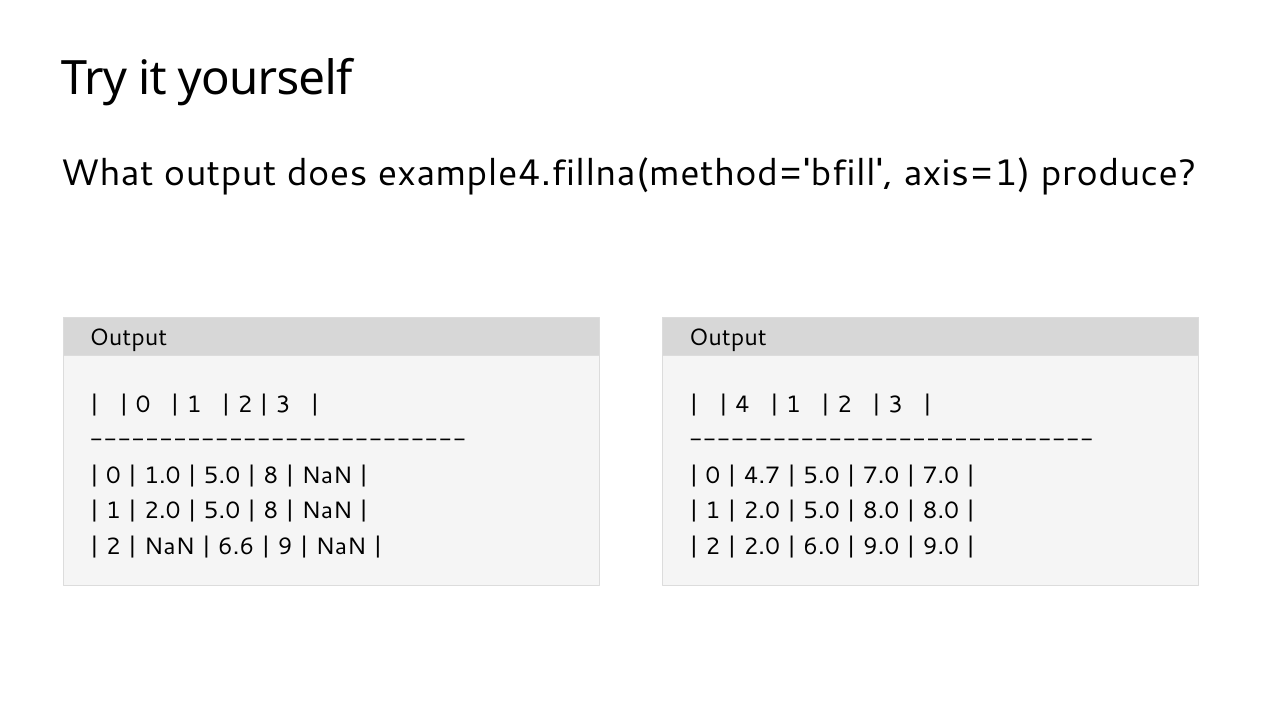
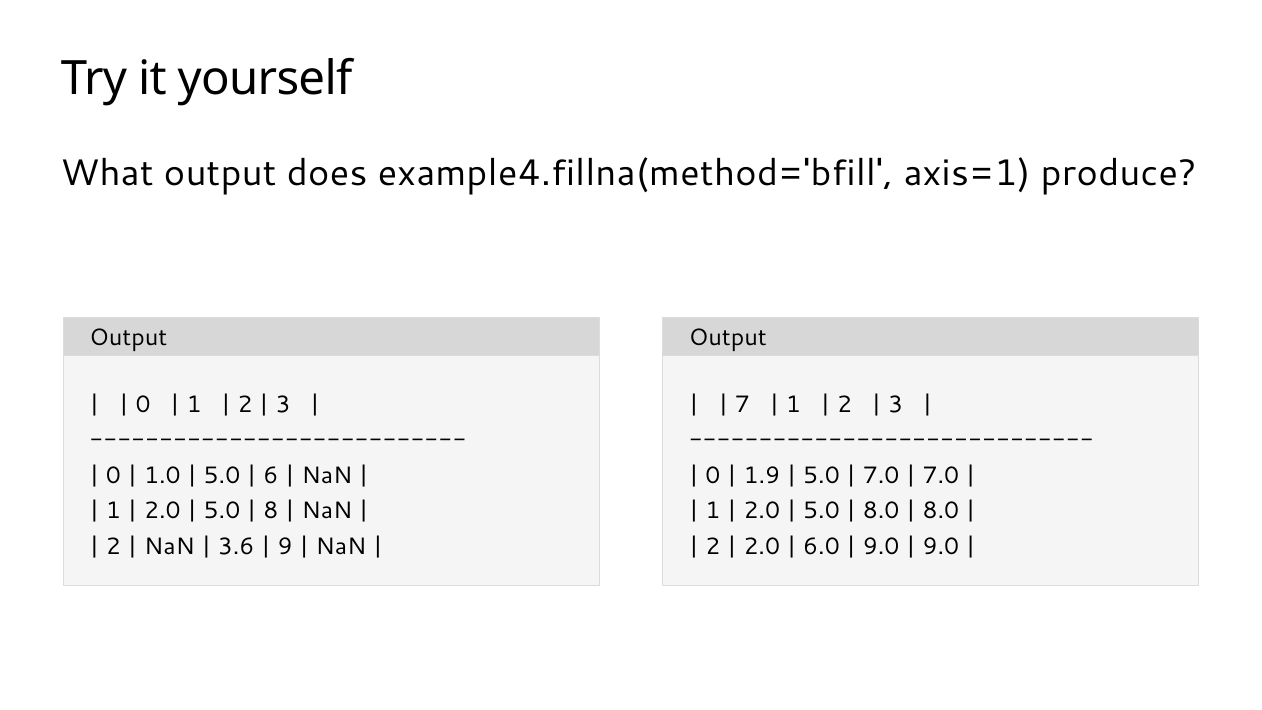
4: 4 -> 7
8 at (271, 475): 8 -> 6
4.7: 4.7 -> 1.9
6.6: 6.6 -> 3.6
